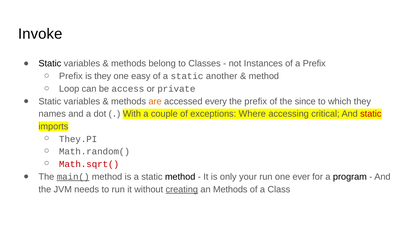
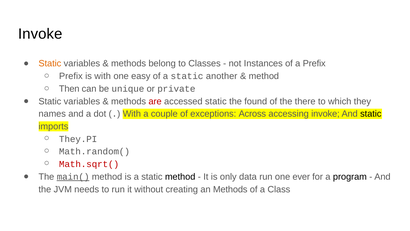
Static at (50, 63) colour: black -> orange
is they: they -> with
Loop: Loop -> Then
access: access -> unique
are colour: orange -> red
accessed every: every -> static
the prefix: prefix -> found
since: since -> there
Where: Where -> Across
accessing critical: critical -> invoke
static at (371, 114) colour: red -> black
your: your -> data
creating underline: present -> none
